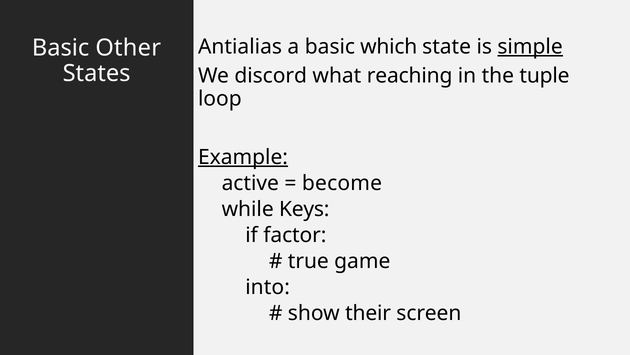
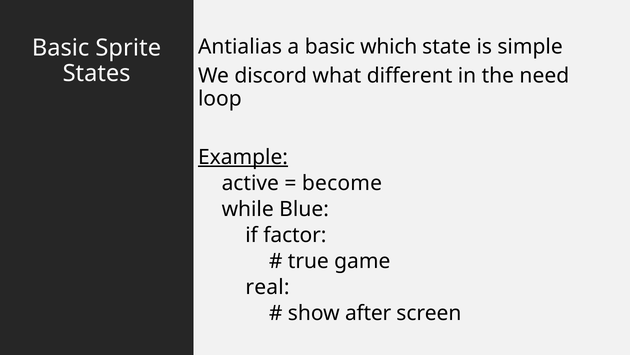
simple underline: present -> none
Other: Other -> Sprite
reaching: reaching -> different
tuple: tuple -> need
Keys: Keys -> Blue
into: into -> real
their: their -> after
